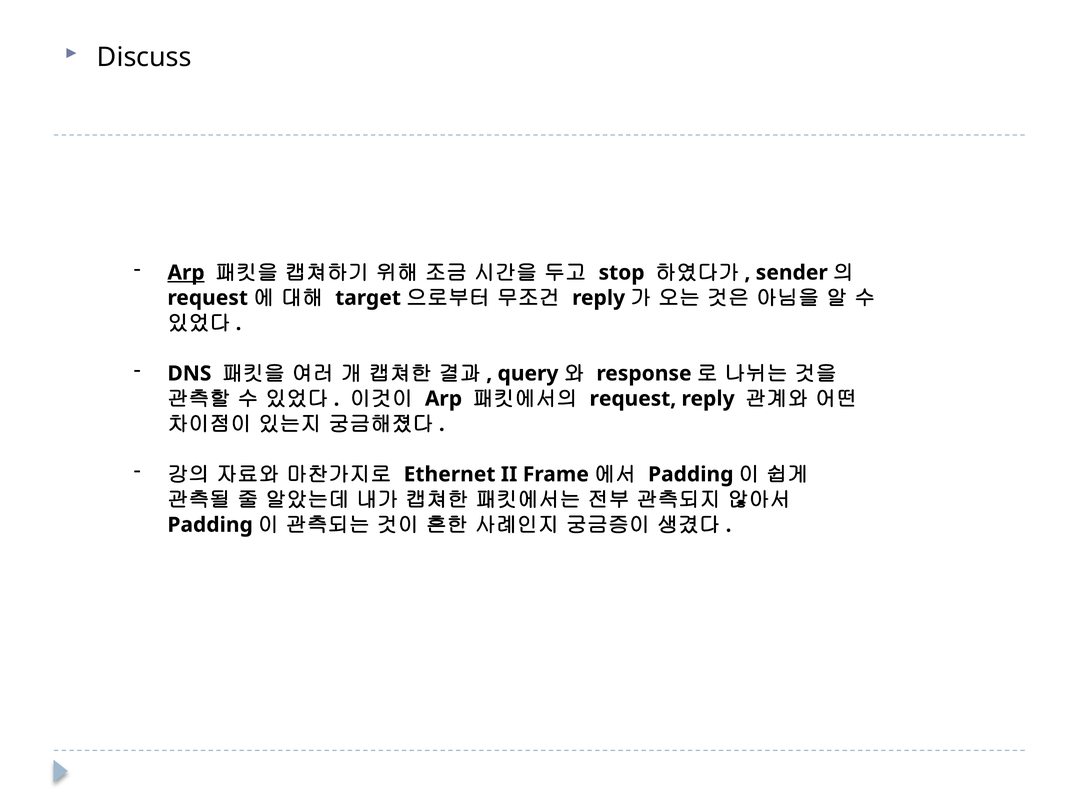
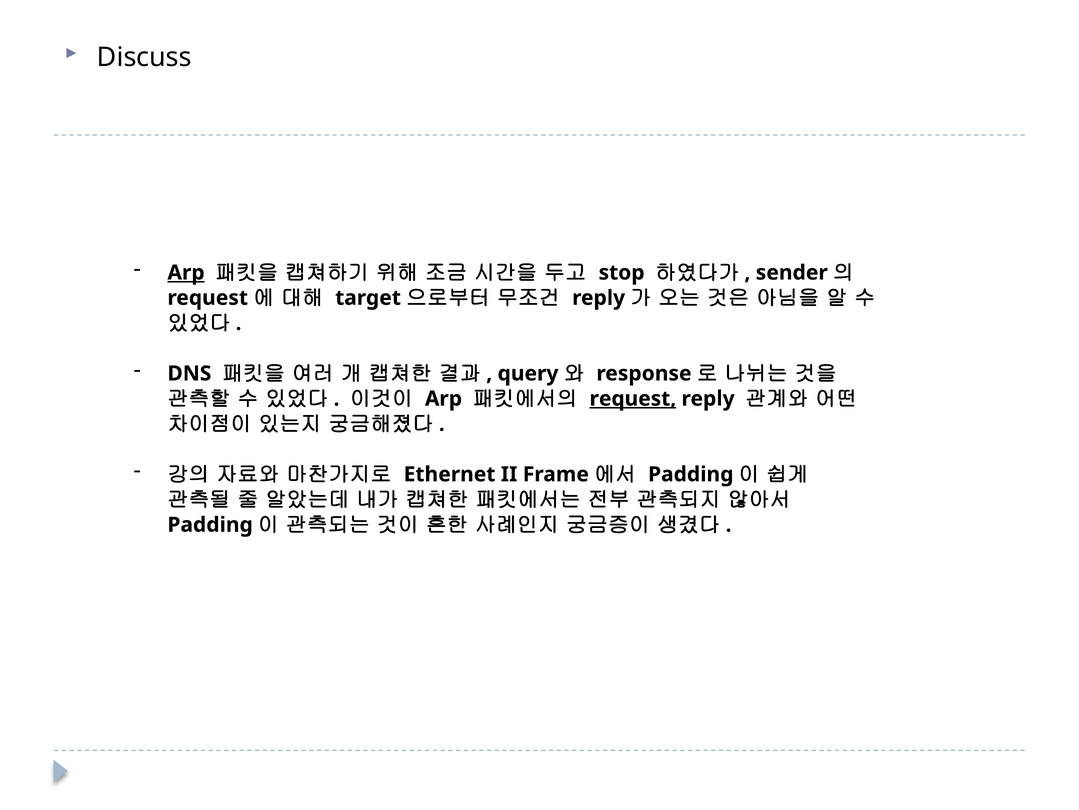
request at (633, 398) underline: none -> present
